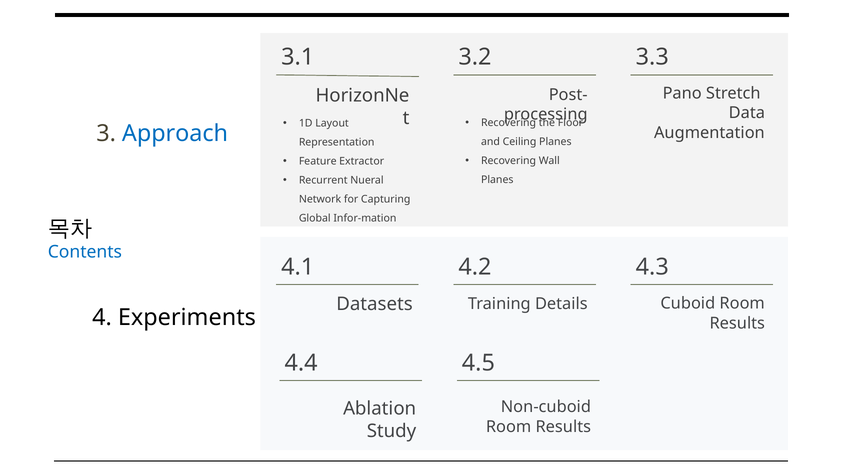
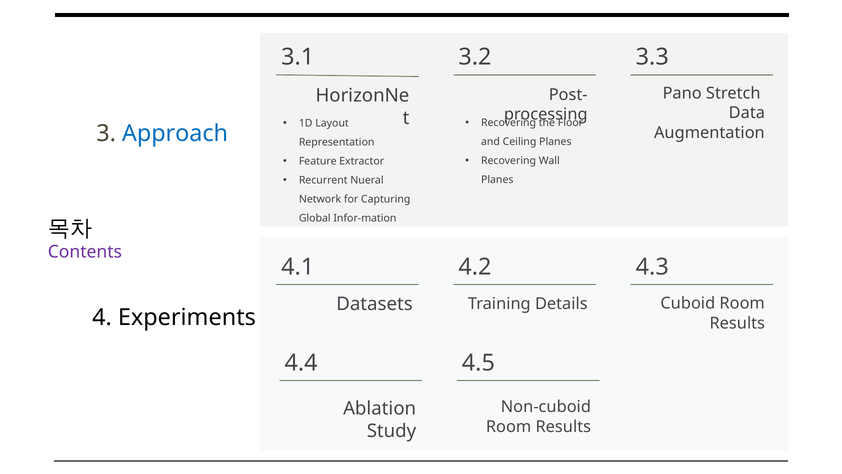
Contents colour: blue -> purple
